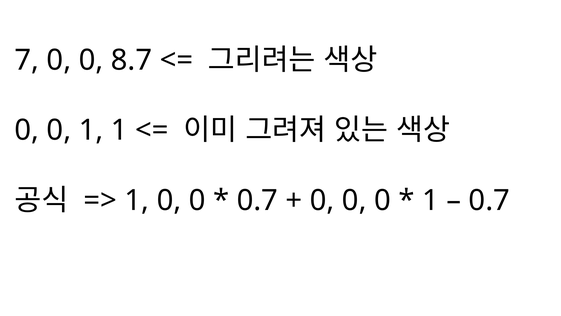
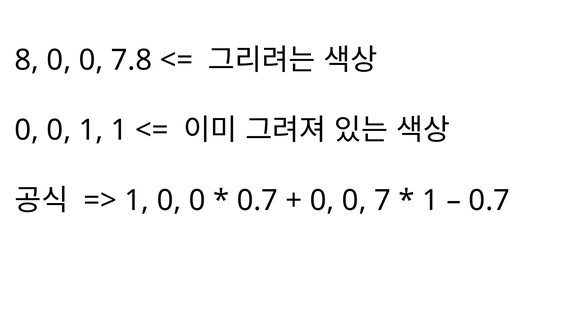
7: 7 -> 8
8.7: 8.7 -> 7.8
0 0 0: 0 -> 7
